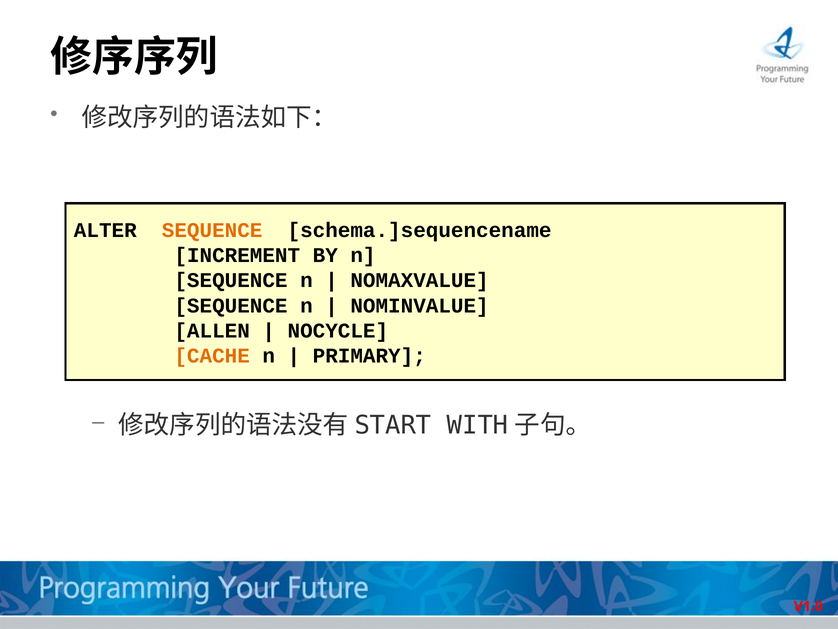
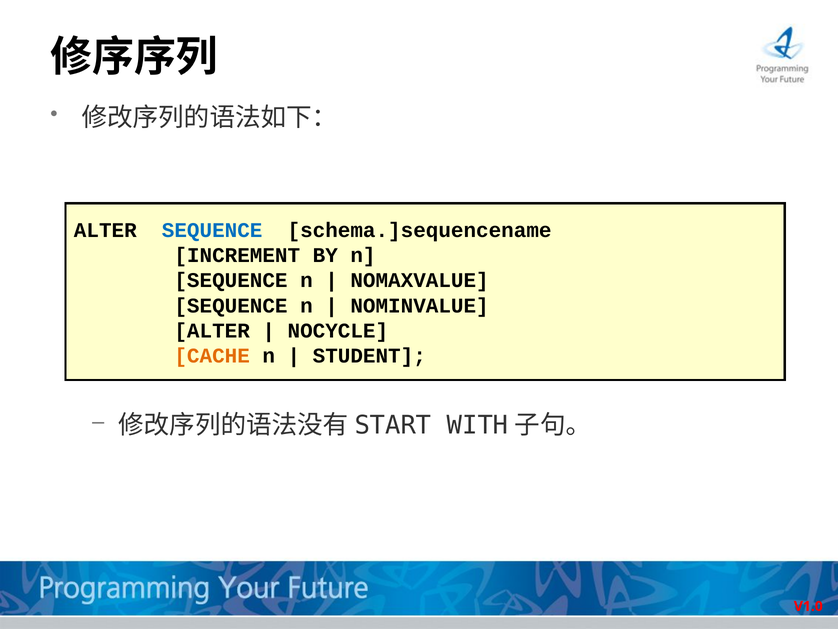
SEQUENCE at (212, 230) colour: orange -> blue
ALLEN at (212, 330): ALLEN -> ALTER
PRIMARY: PRIMARY -> STUDENT
